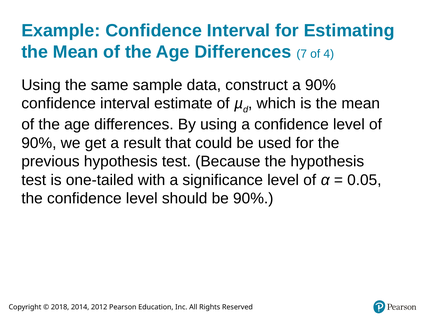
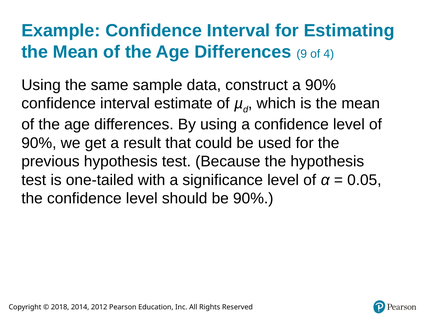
7: 7 -> 9
